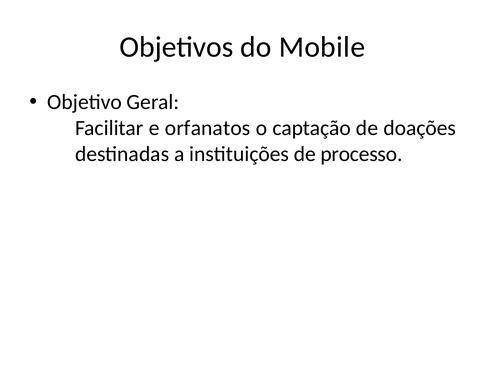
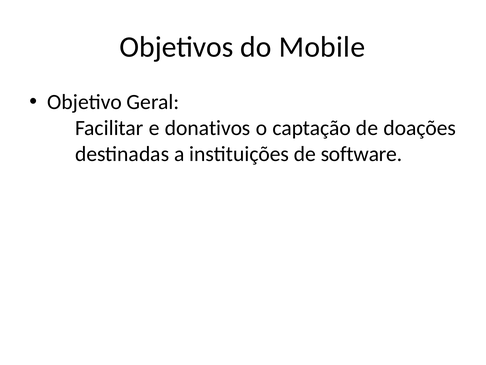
orfanatos: orfanatos -> donativos
processo: processo -> software
